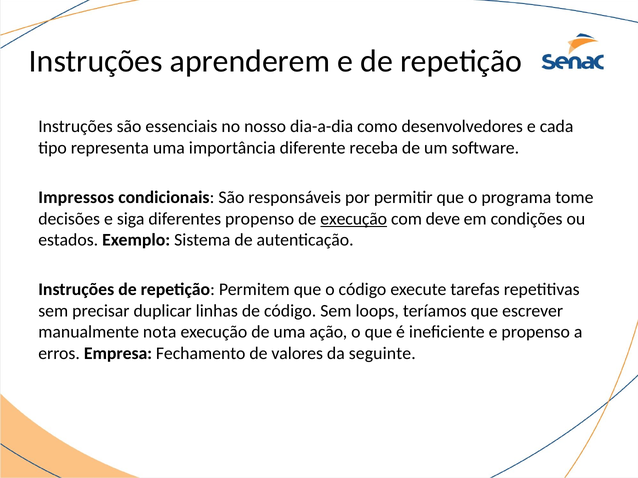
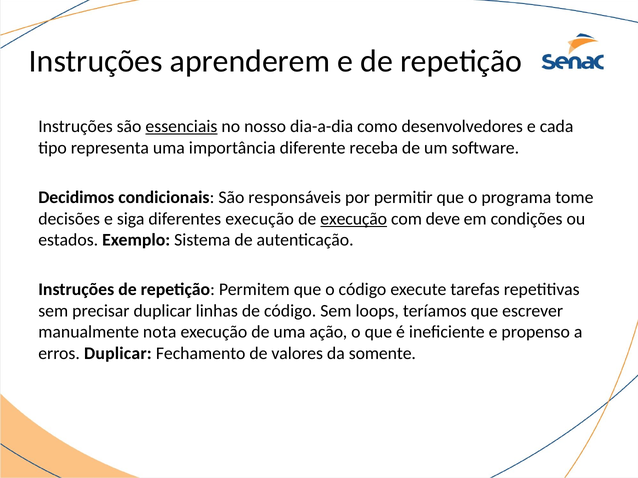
essenciais underline: none -> present
Impressos: Impressos -> Decidimos
diferentes propenso: propenso -> execução
erros Empresa: Empresa -> Duplicar
seguinte: seguinte -> somente
